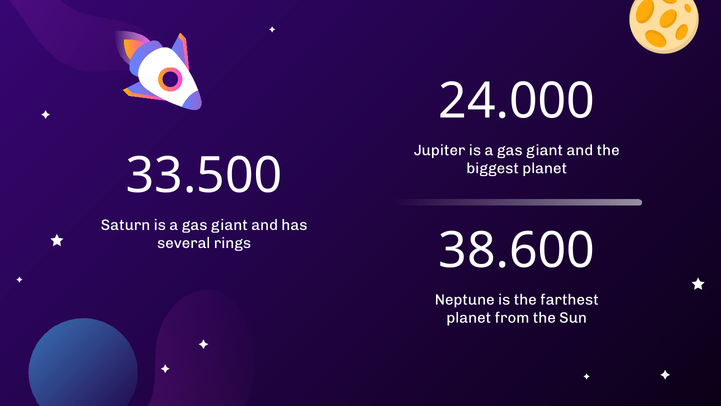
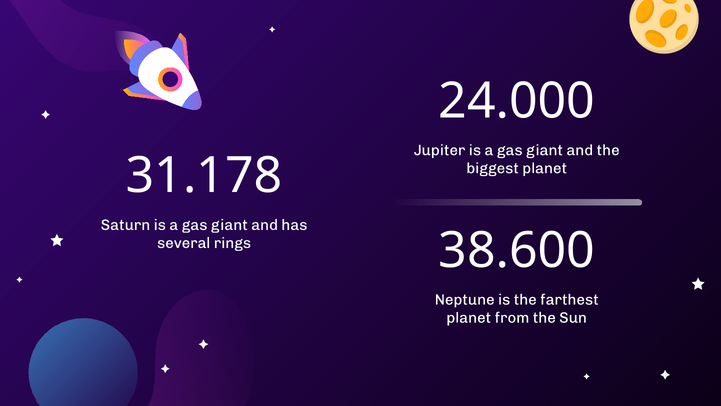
33.500: 33.500 -> 31.178
